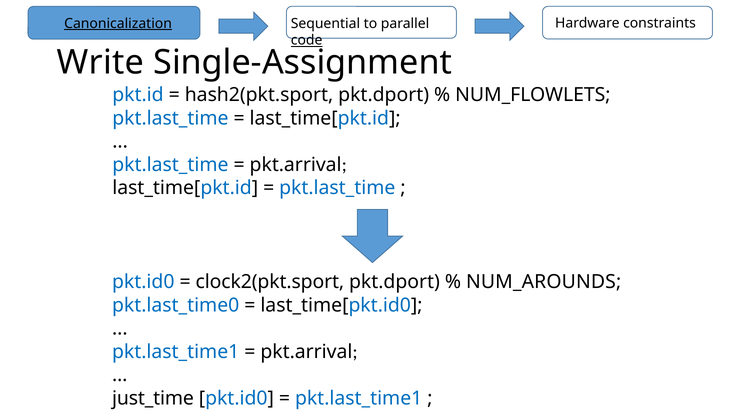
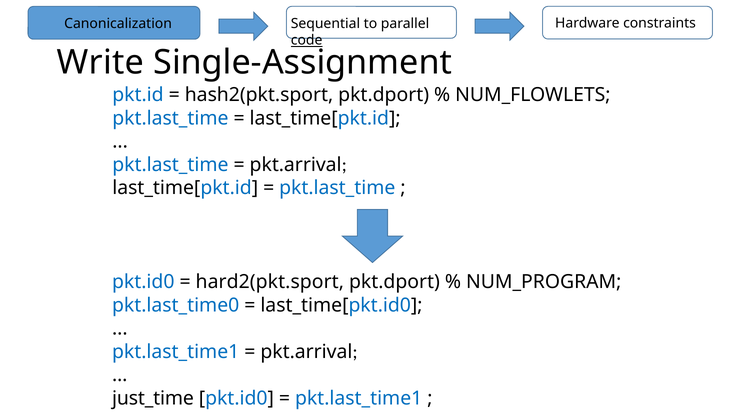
Canonicalization underline: present -> none
clock2(pkt.sport: clock2(pkt.sport -> hard2(pkt.sport
NUM_AROUNDS: NUM_AROUNDS -> NUM_PROGRAM
